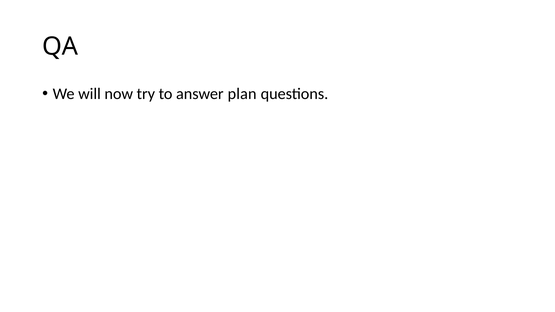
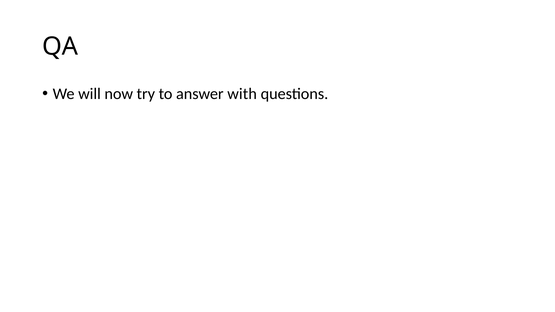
plan: plan -> with
